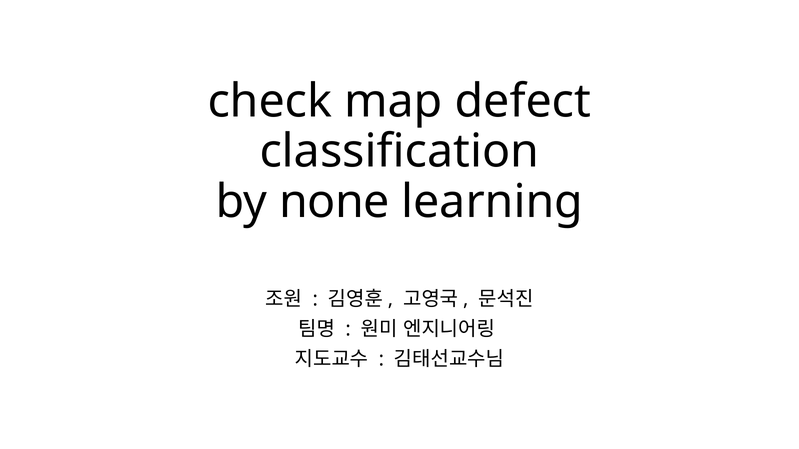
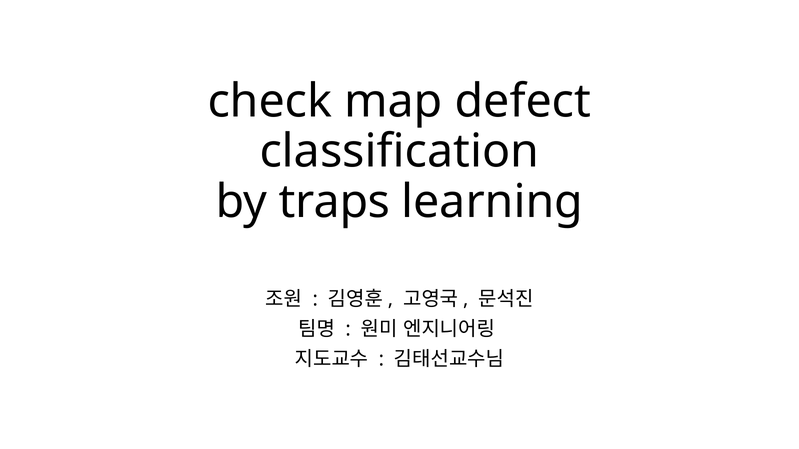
none: none -> traps
